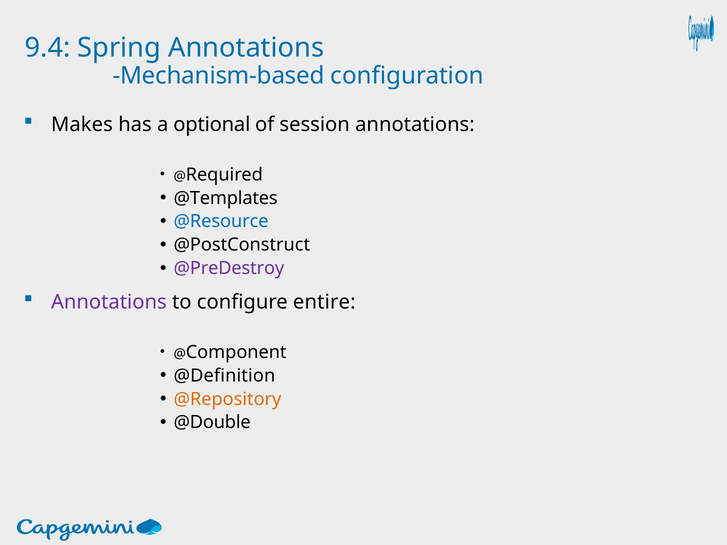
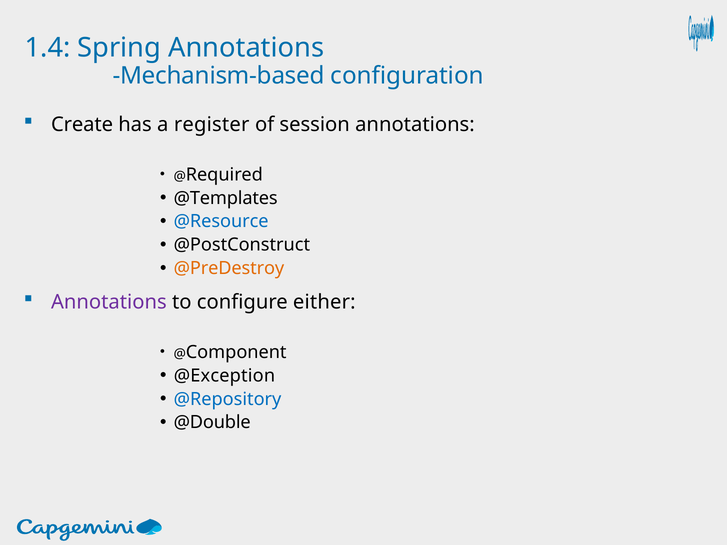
9.4: 9.4 -> 1.4
Makes: Makes -> Create
optional: optional -> register
@PreDestroy colour: purple -> orange
entire: entire -> either
@Definition: @Definition -> @Exception
@Repository colour: orange -> blue
